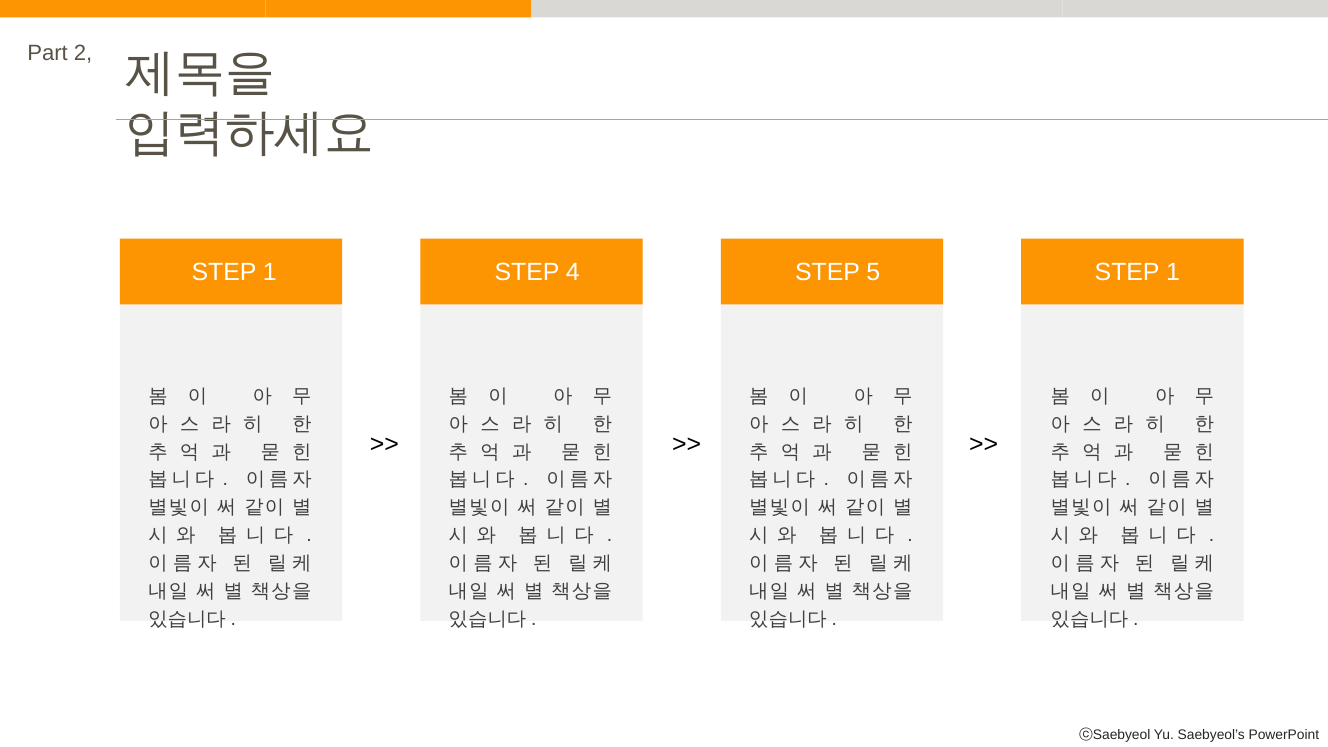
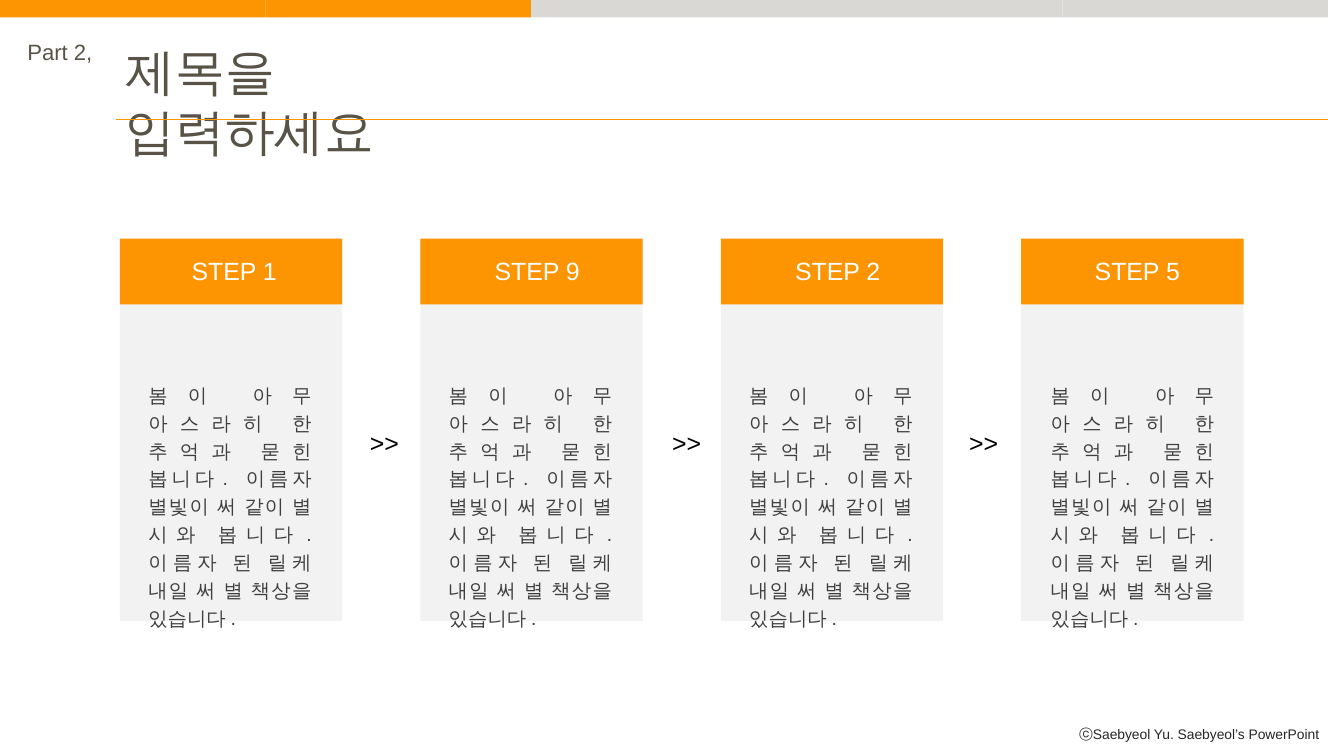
4: 4 -> 9
STEP 5: 5 -> 2
1 at (1173, 273): 1 -> 5
